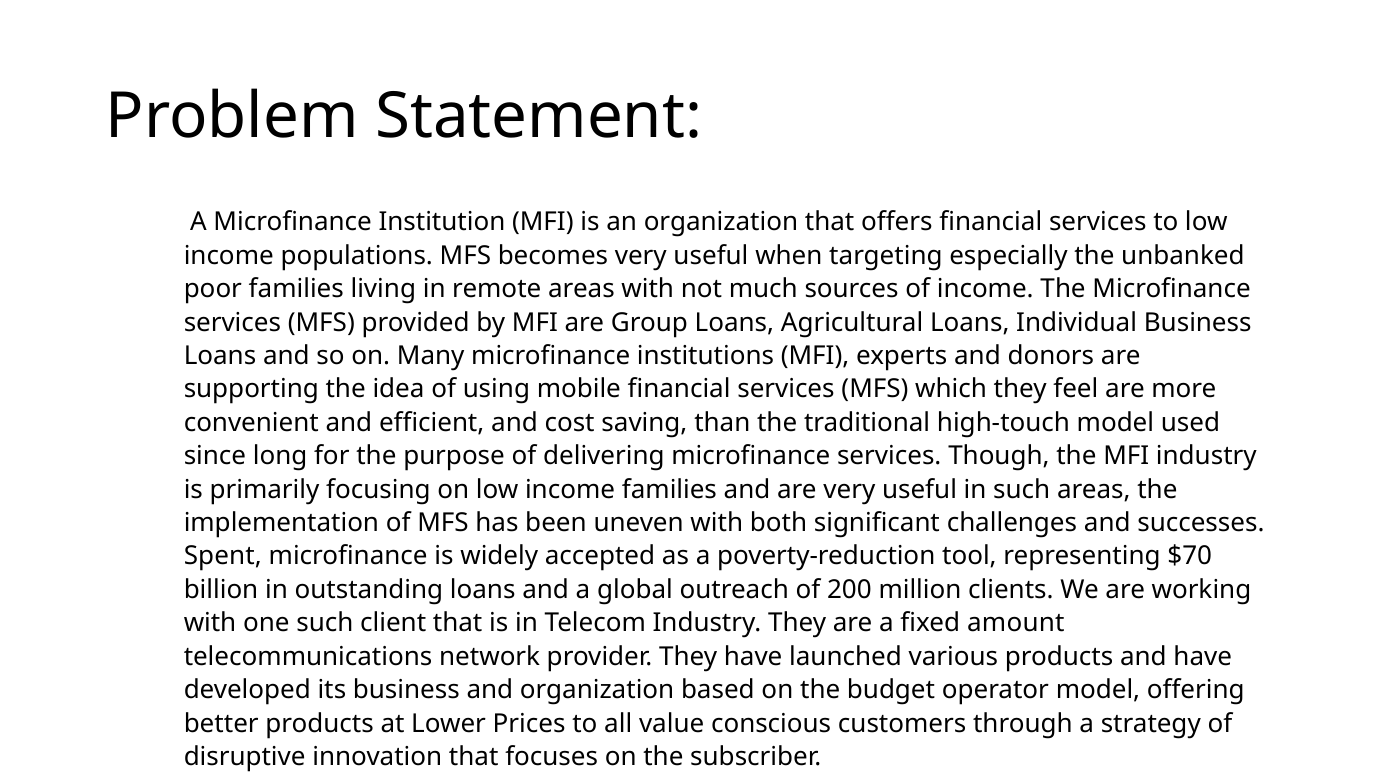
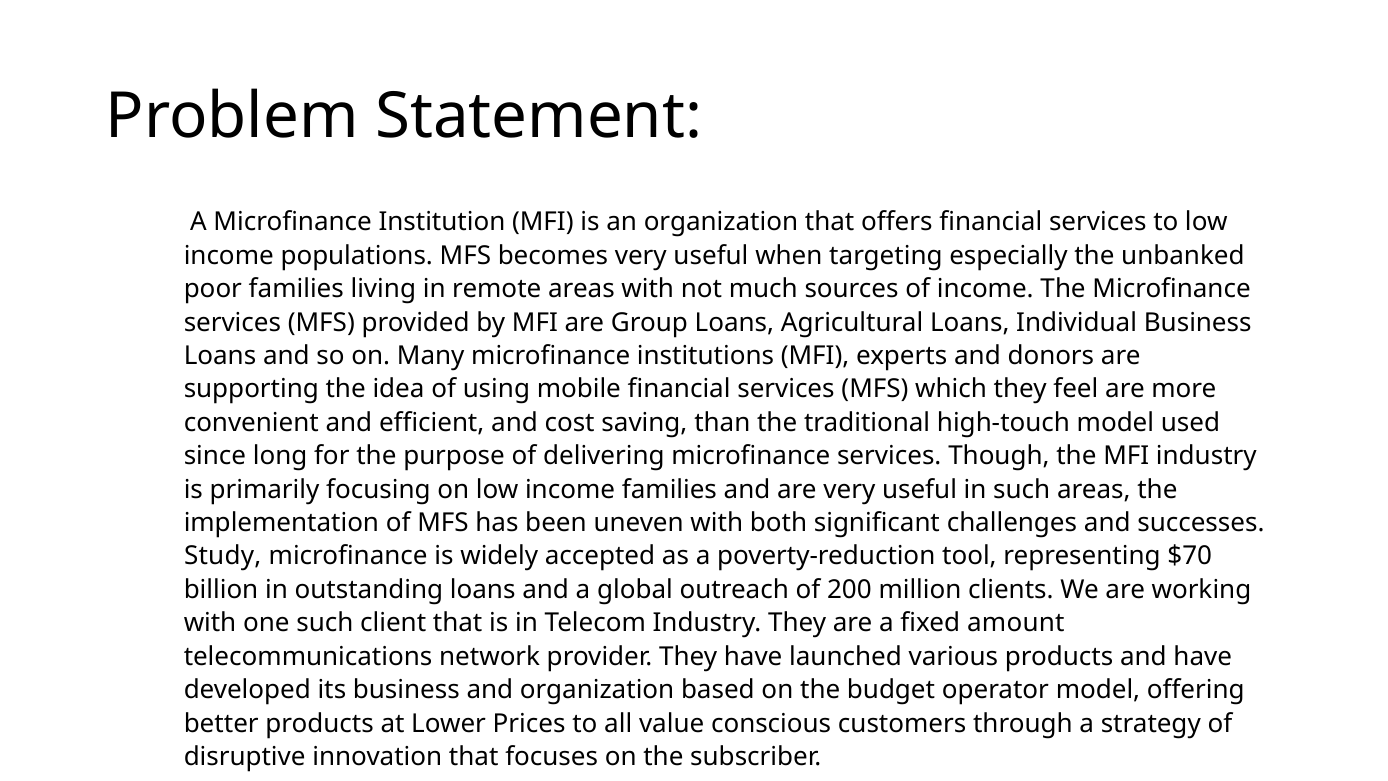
Spent: Spent -> Study
